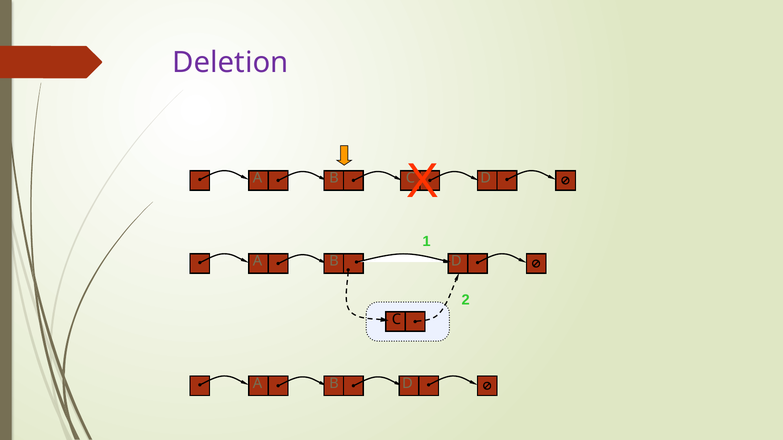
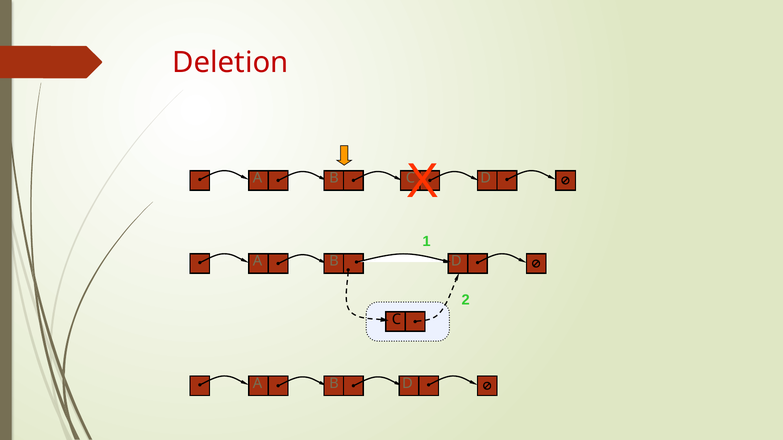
Deletion colour: purple -> red
